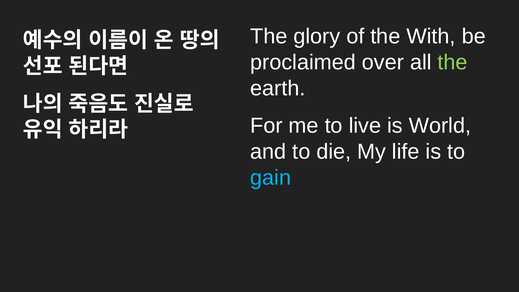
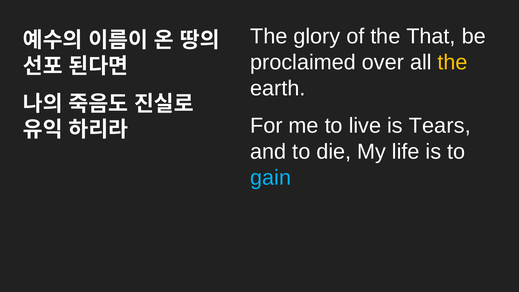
With: With -> That
the at (453, 62) colour: light green -> yellow
World: World -> Tears
